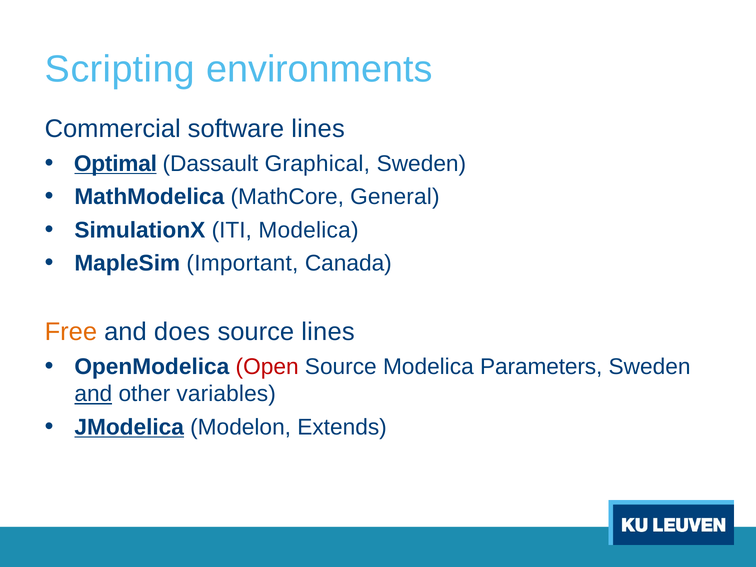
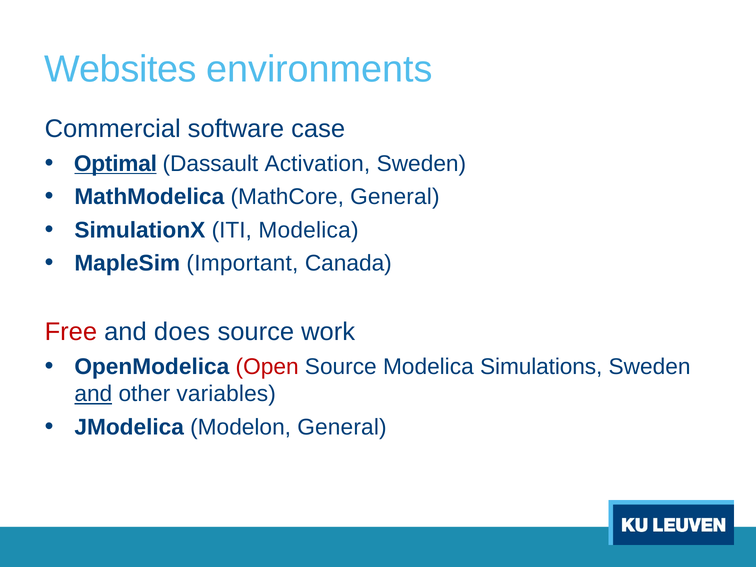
Scripting: Scripting -> Websites
software lines: lines -> case
Graphical: Graphical -> Activation
Free colour: orange -> red
source lines: lines -> work
Parameters: Parameters -> Simulations
JModelica underline: present -> none
Modelon Extends: Extends -> General
